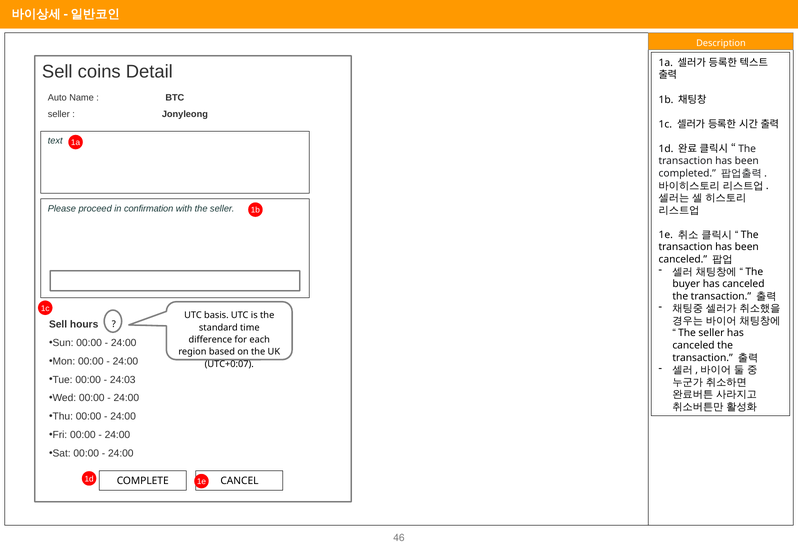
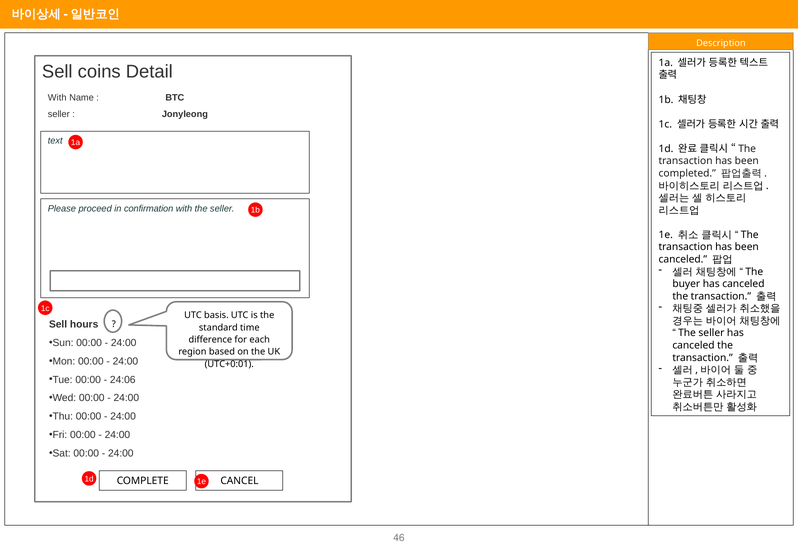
Auto at (57, 98): Auto -> With
UTC+0:07: UTC+0:07 -> UTC+0:01
24:03: 24:03 -> 24:06
